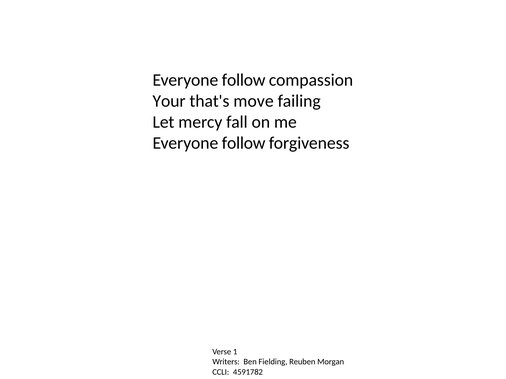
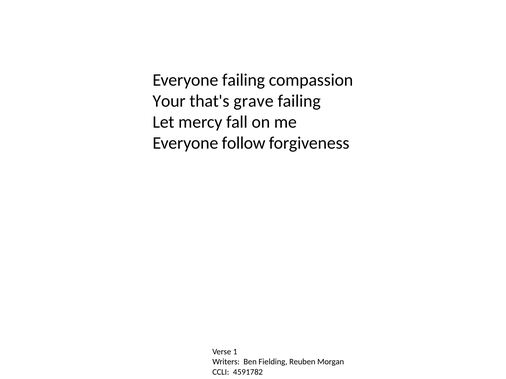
follow at (244, 80): follow -> failing
move: move -> grave
